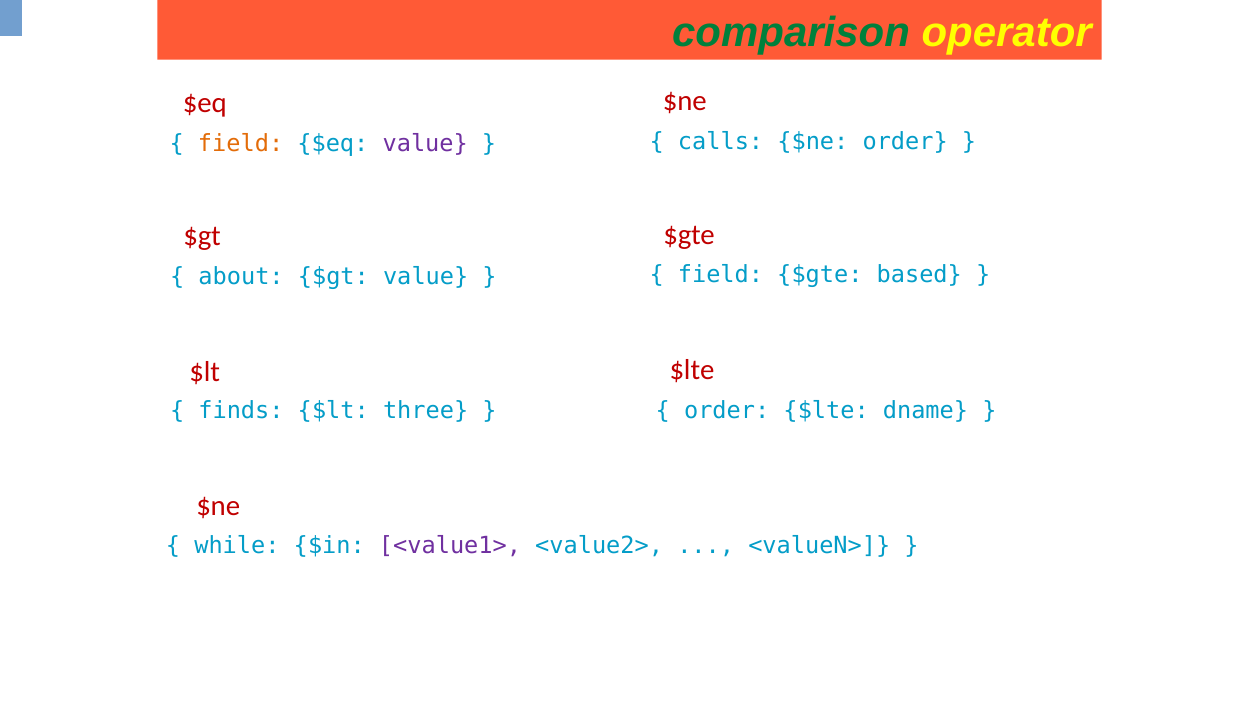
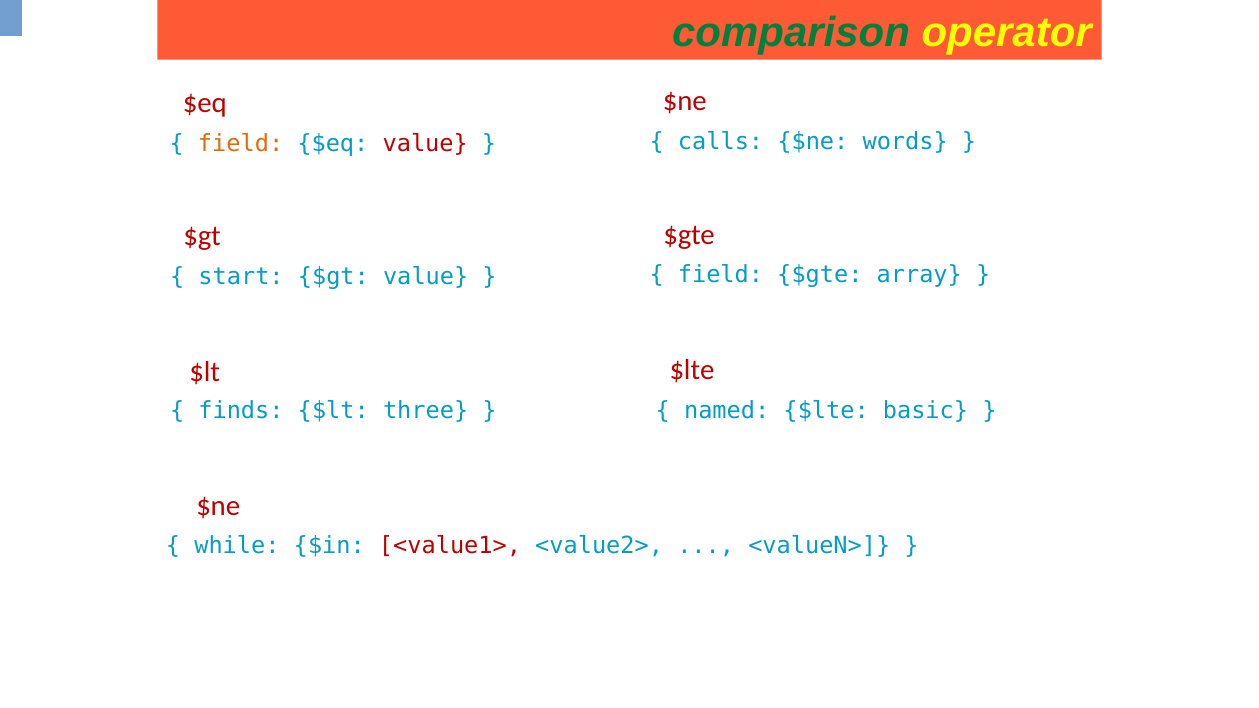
$ne order: order -> words
value at (425, 144) colour: purple -> red
based: based -> array
about: about -> start
order at (727, 411): order -> named
dname: dname -> basic
<value1> colour: purple -> red
